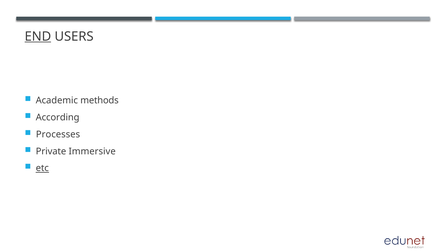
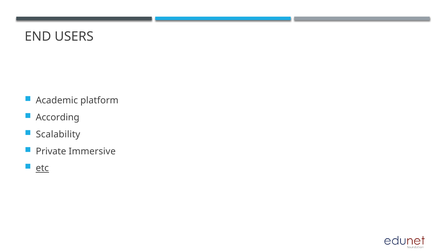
END underline: present -> none
methods: methods -> platform
Processes: Processes -> Scalability
